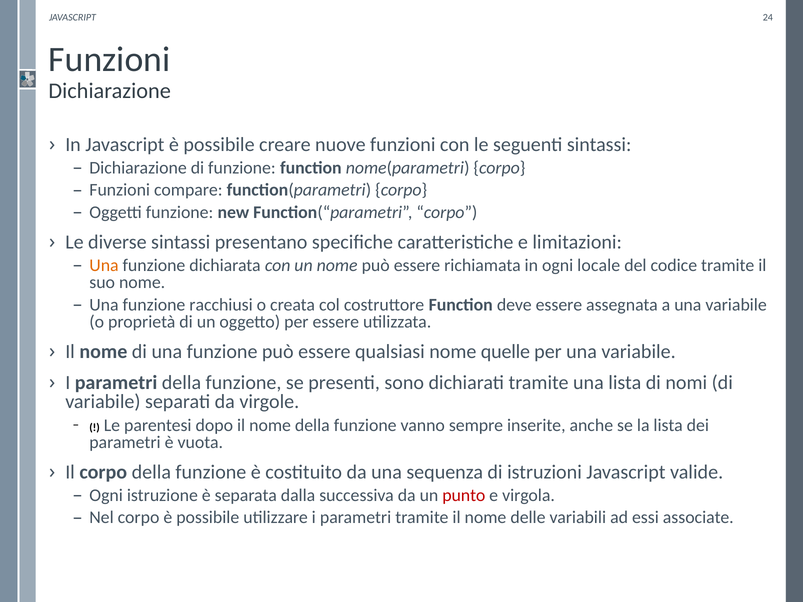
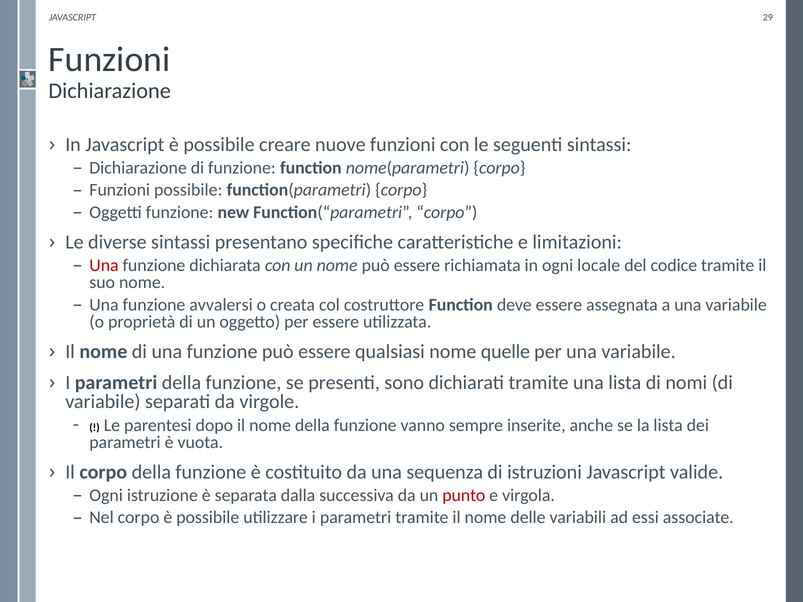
24: 24 -> 29
Funzioni compare: compare -> possibile
Una at (104, 265) colour: orange -> red
racchiusi: racchiusi -> avvalersi
